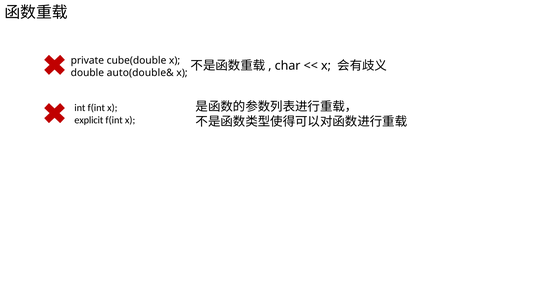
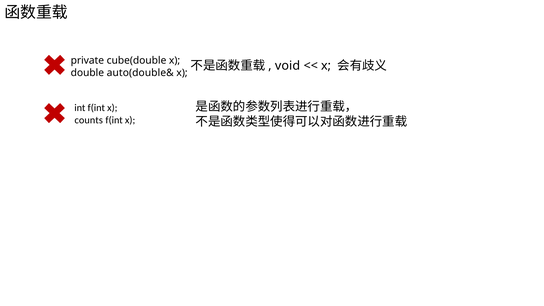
char: char -> void
explicit: explicit -> counts
